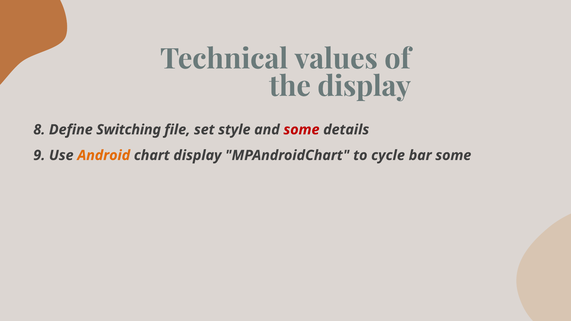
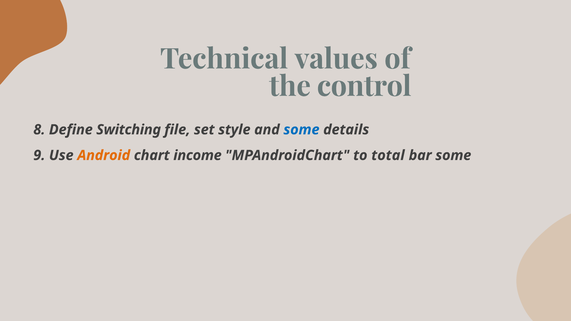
the display: display -> control
some at (301, 130) colour: red -> blue
chart display: display -> income
cycle: cycle -> total
